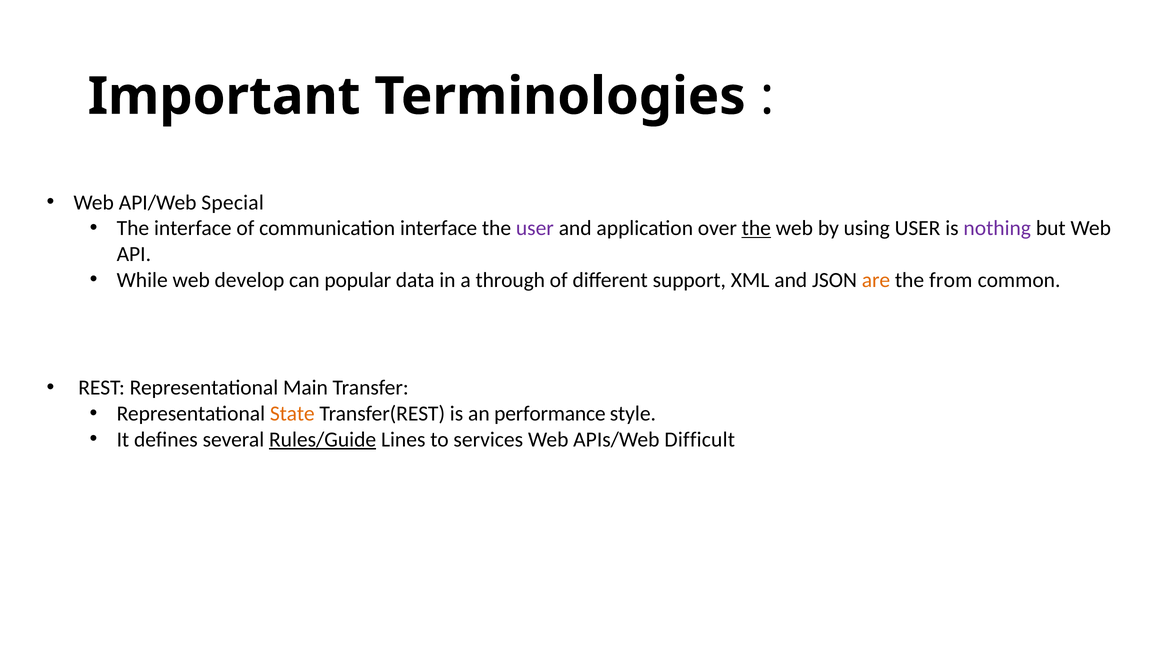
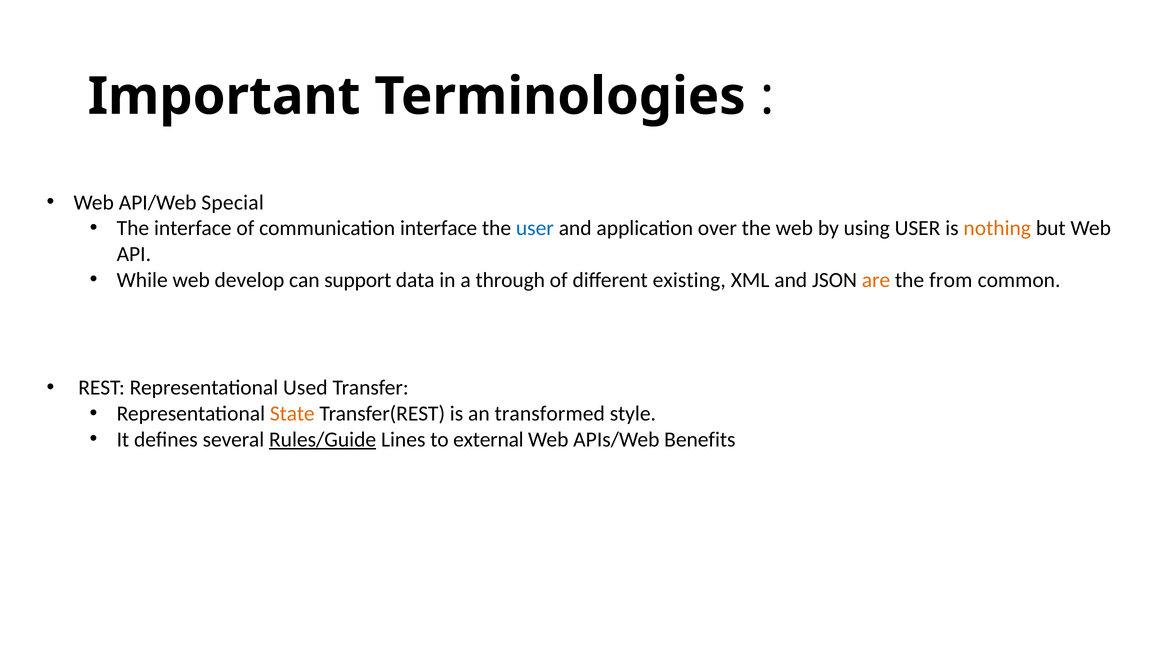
user at (535, 228) colour: purple -> blue
the at (756, 228) underline: present -> none
nothing colour: purple -> orange
popular: popular -> support
support: support -> existing
Main: Main -> Used
performance: performance -> transformed
services: services -> external
Difficult: Difficult -> Benefits
